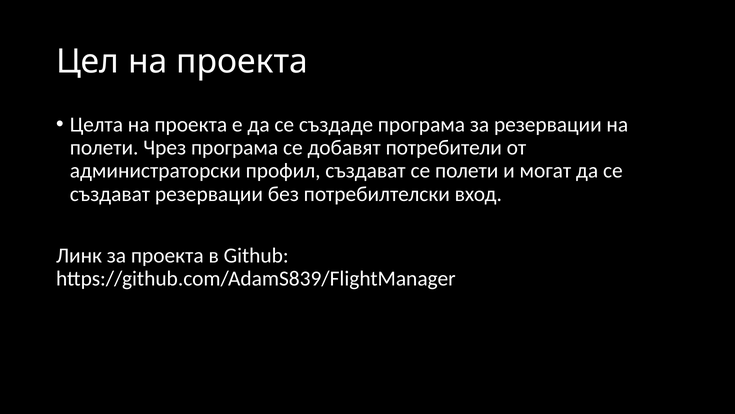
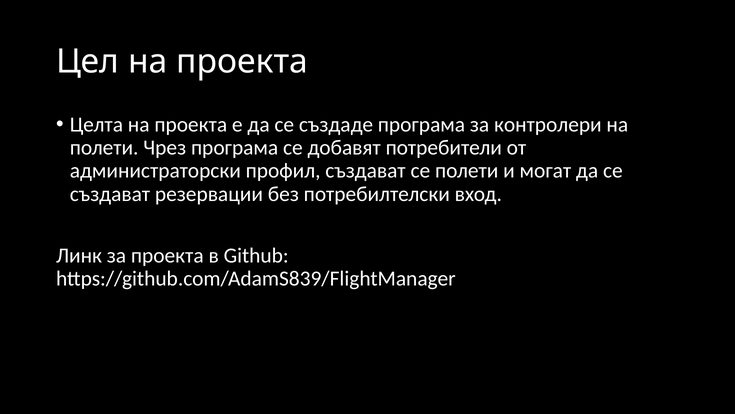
за резервации: резервации -> контролери
